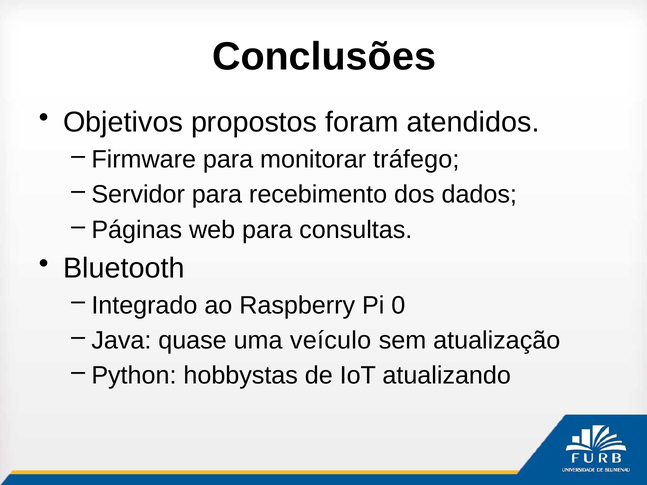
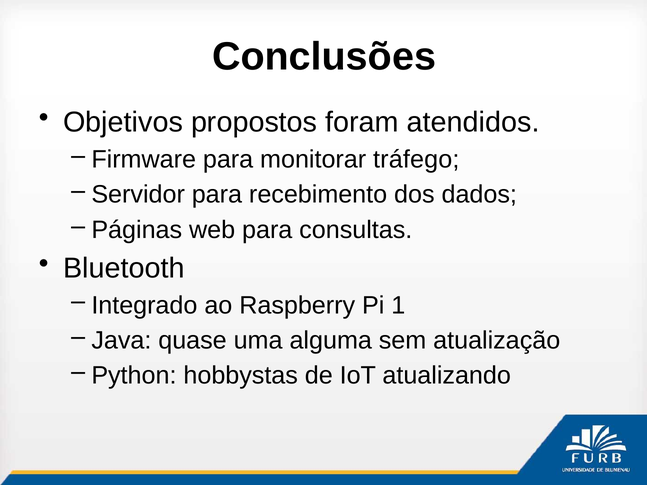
0: 0 -> 1
veículo: veículo -> alguma
